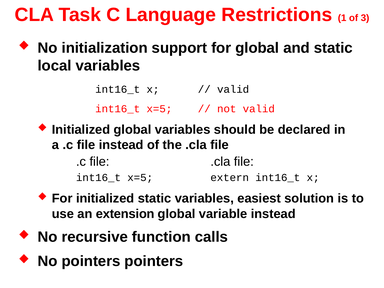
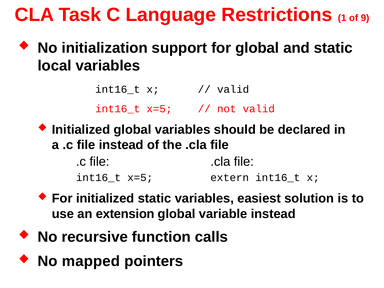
3: 3 -> 9
No pointers: pointers -> mapped
